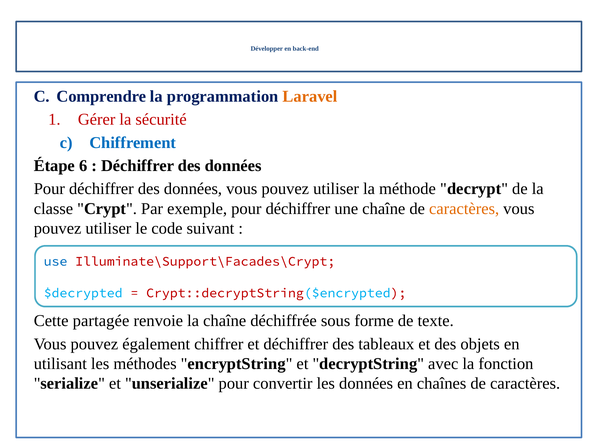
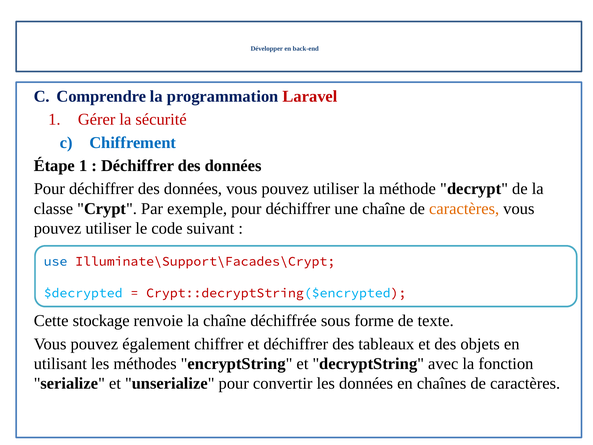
Laravel colour: orange -> red
Étape 6: 6 -> 1
partagée: partagée -> stockage
